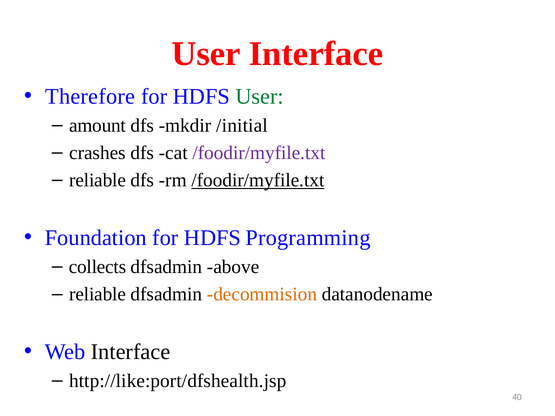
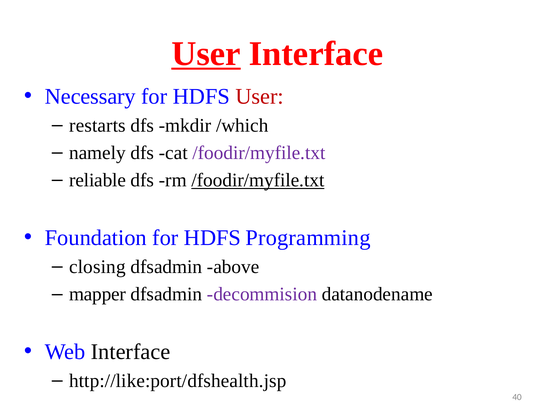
User at (206, 54) underline: none -> present
Therefore: Therefore -> Necessary
User at (260, 96) colour: green -> red
amount: amount -> restarts
/initial: /initial -> /which
crashes: crashes -> namely
collects: collects -> closing
reliable at (98, 294): reliable -> mapper
decommision colour: orange -> purple
